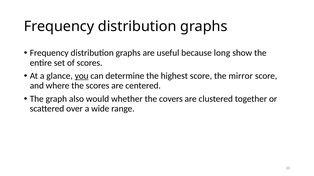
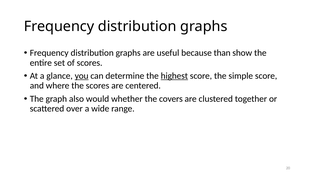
long: long -> than
highest underline: none -> present
mirror: mirror -> simple
